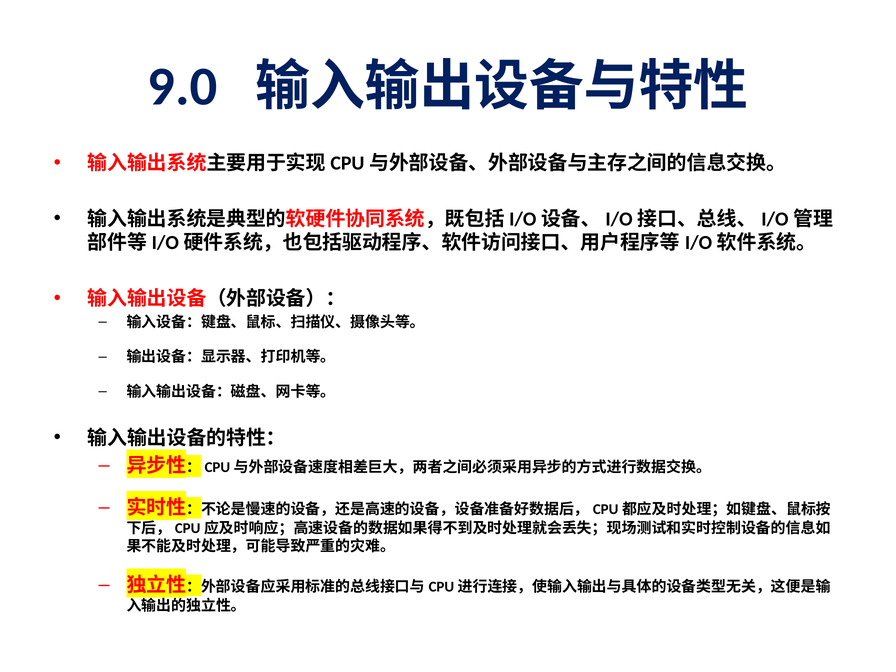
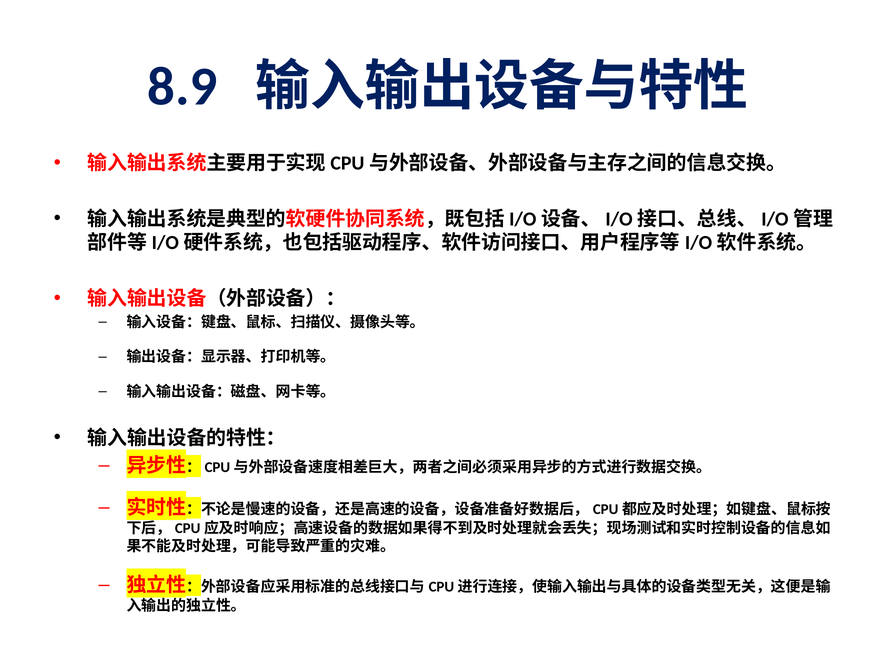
9.0: 9.0 -> 8.9
